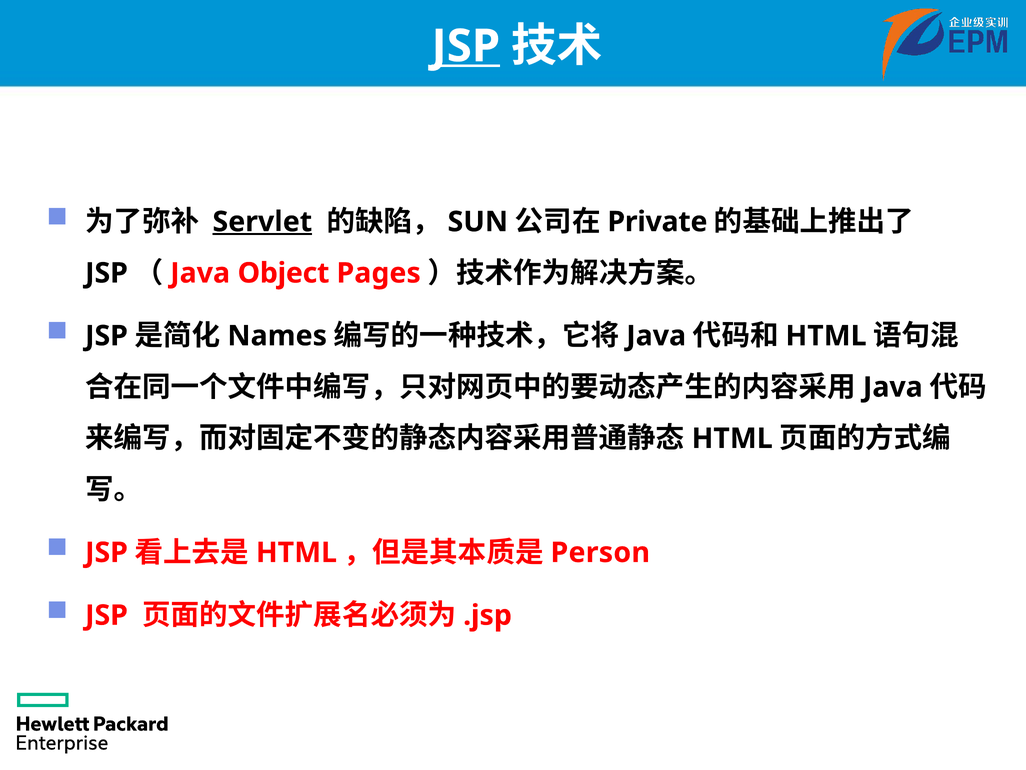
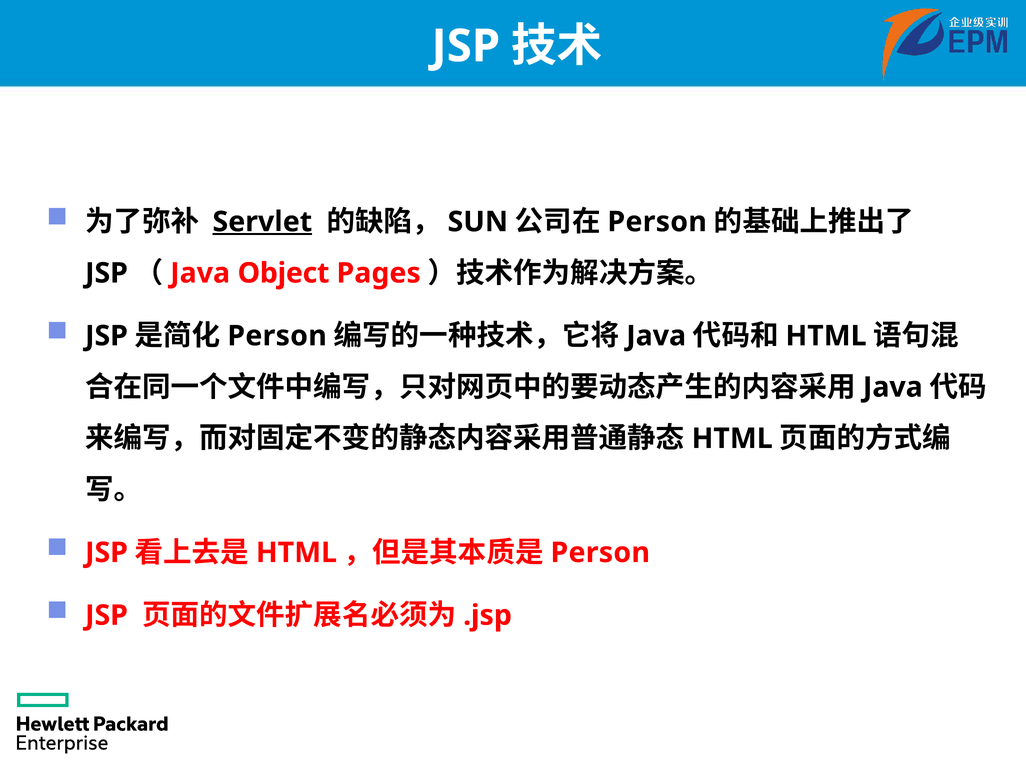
JSP at (466, 46) underline: present -> none
Private at (657, 222): Private -> Person
Names at (277, 336): Names -> Person
